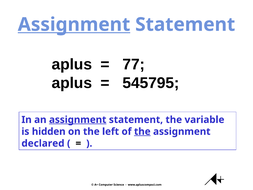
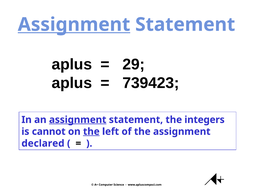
77: 77 -> 29
545795: 545795 -> 739423
variable: variable -> integers
hidden: hidden -> cannot
the at (91, 131) underline: none -> present
the at (142, 131) underline: present -> none
